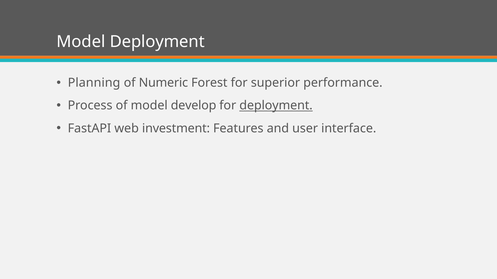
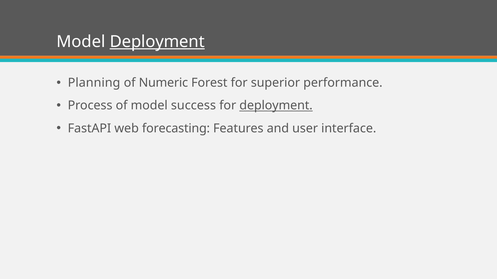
Deployment at (157, 42) underline: none -> present
develop: develop -> success
investment: investment -> forecasting
